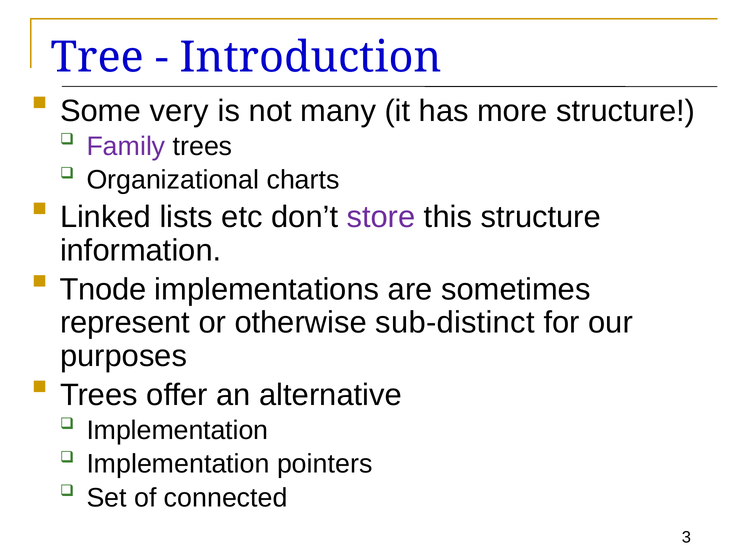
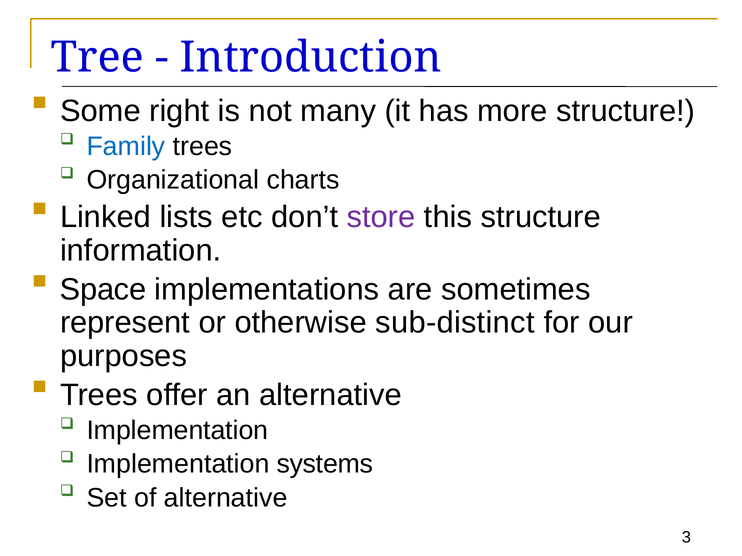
very: very -> right
Family colour: purple -> blue
Tnode: Tnode -> Space
pointers: pointers -> systems
of connected: connected -> alternative
